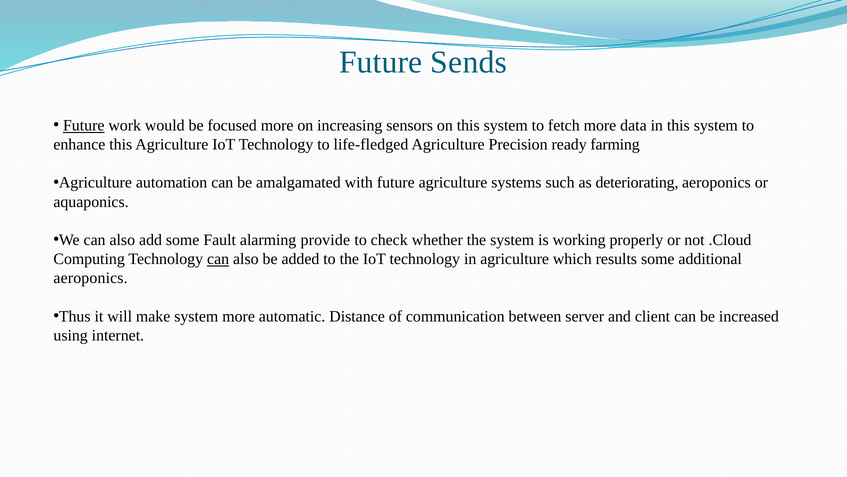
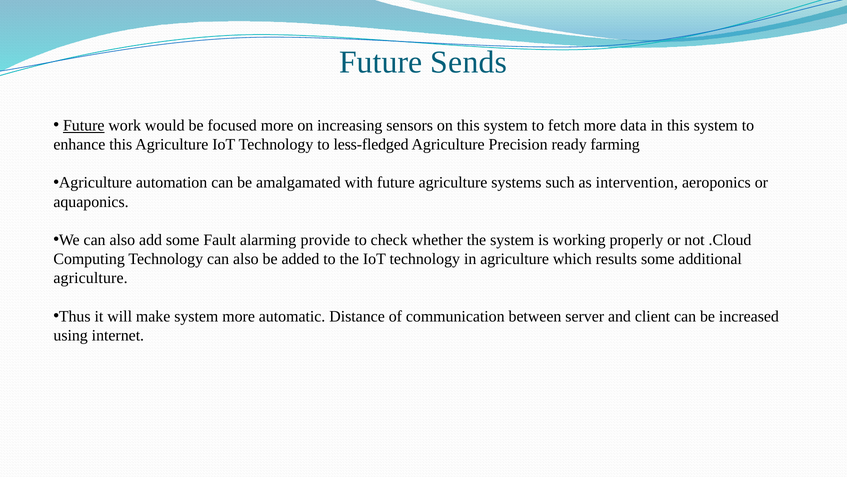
life-fledged: life-fledged -> less-fledged
deteriorating: deteriorating -> intervention
can at (218, 259) underline: present -> none
aeroponics at (91, 278): aeroponics -> agriculture
